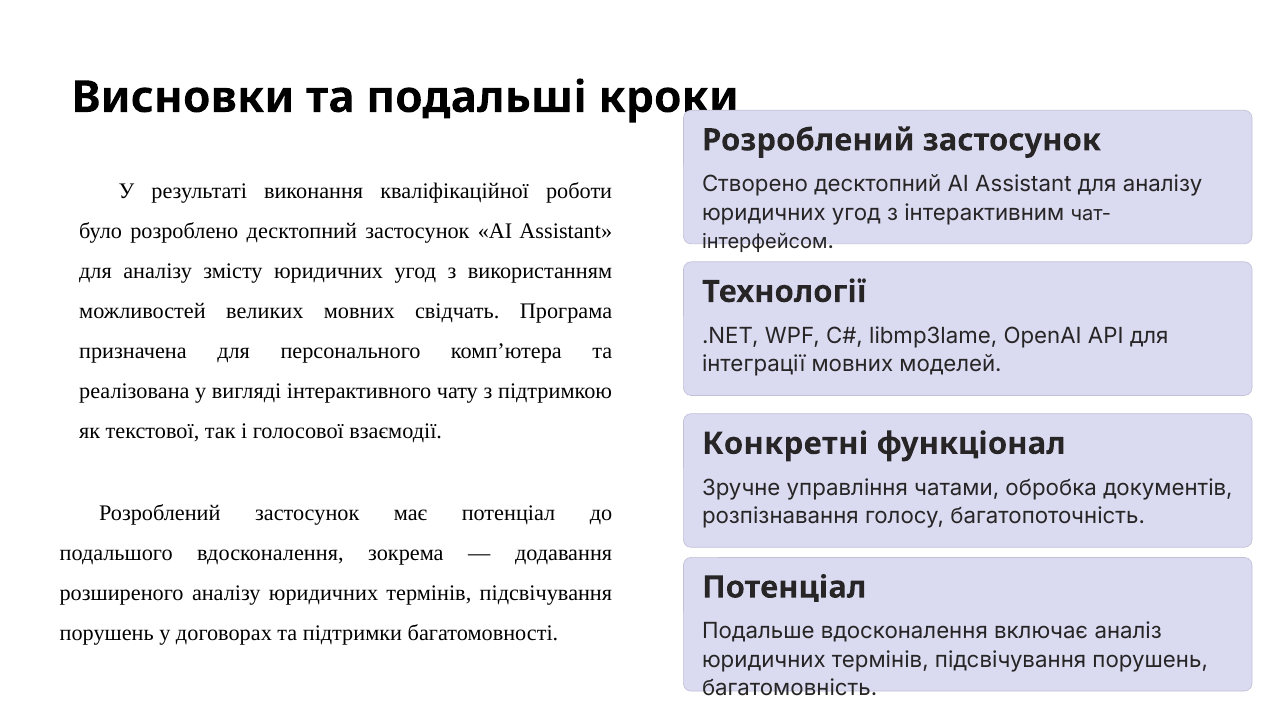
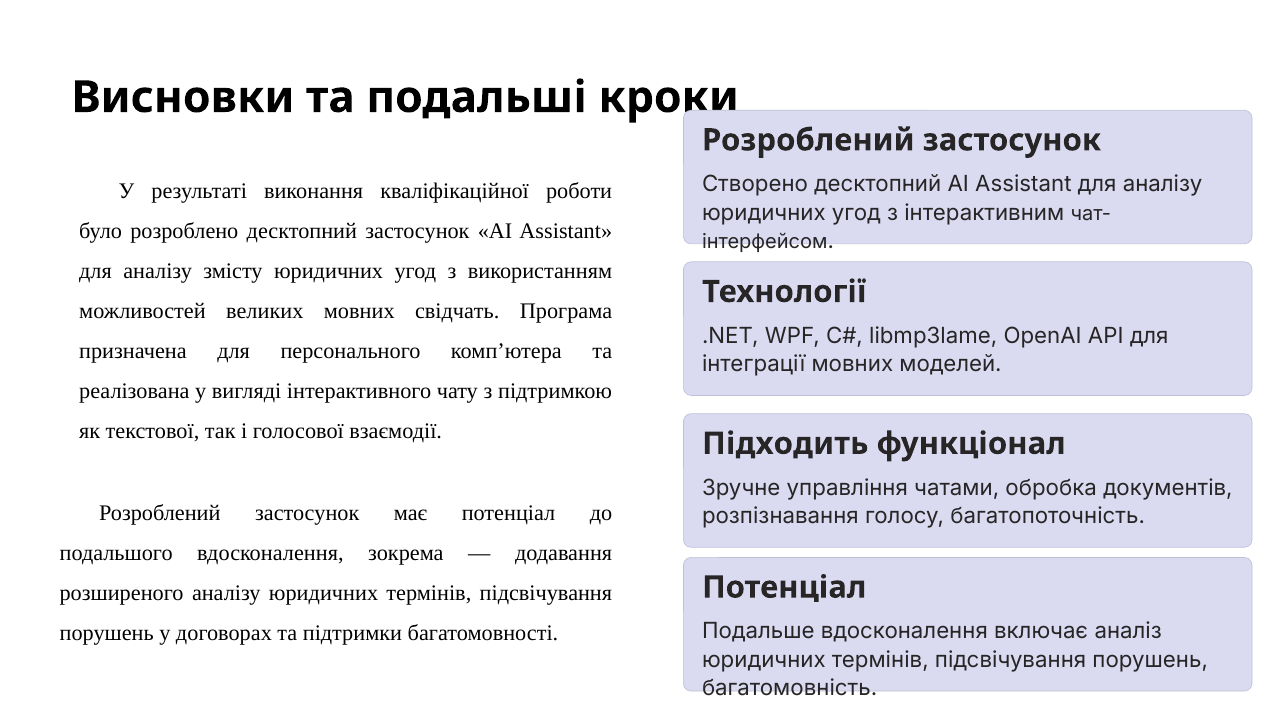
Конкретні: Конкретні -> Підходить
